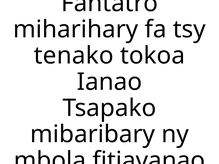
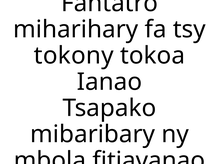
tenako: tenako -> tokony
